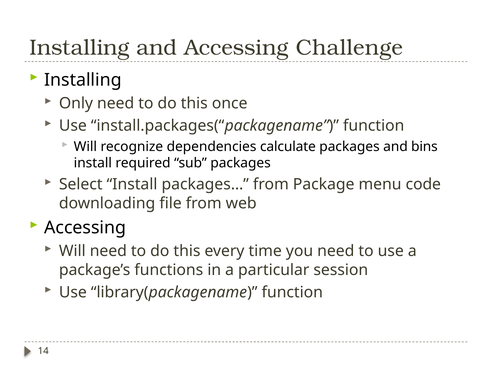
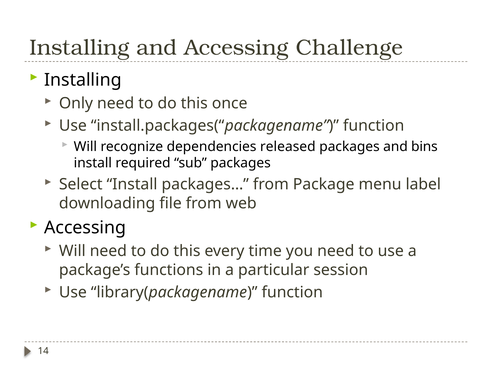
calculate: calculate -> released
code: code -> label
